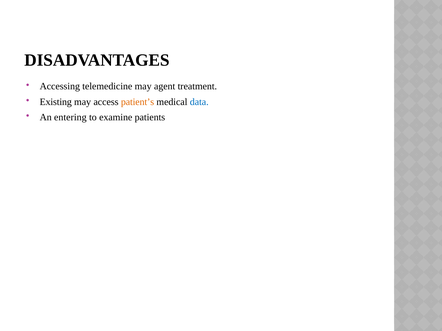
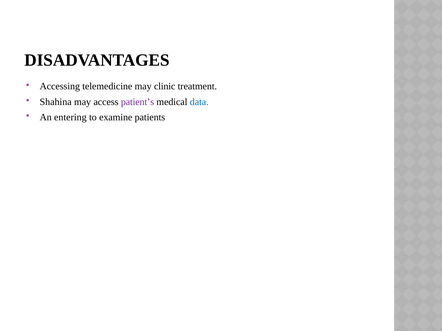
agent: agent -> clinic
Existing: Existing -> Shahina
patient’s colour: orange -> purple
